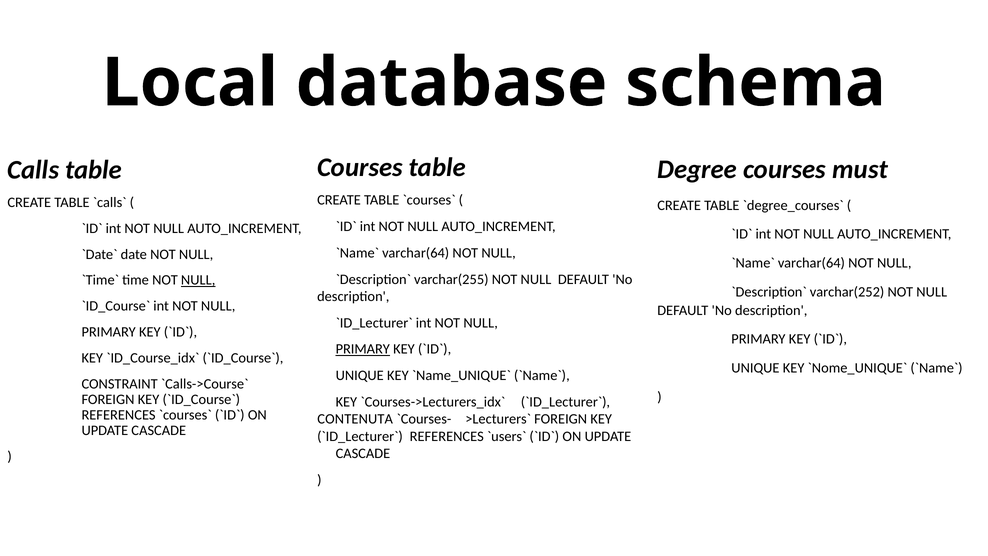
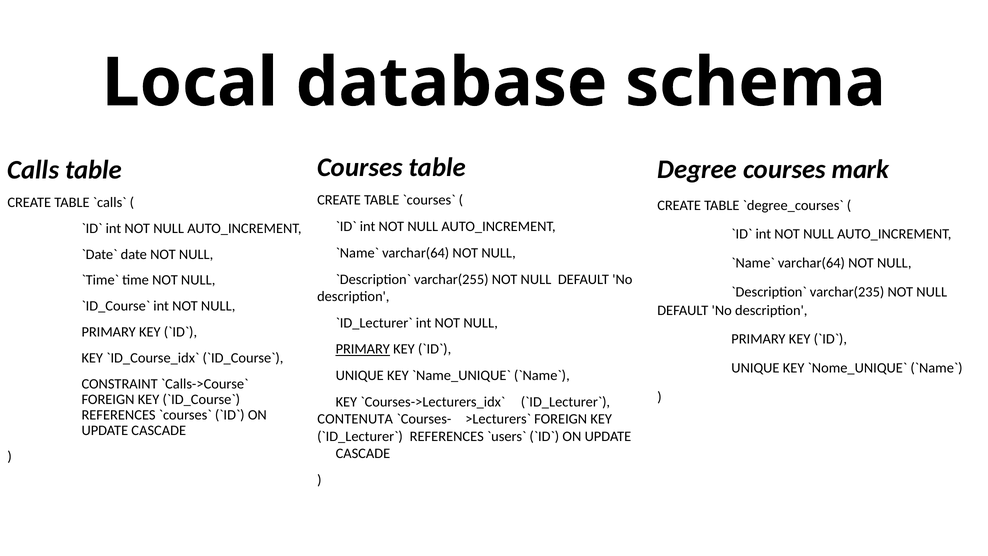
must: must -> mark
NULL at (198, 280) underline: present -> none
varchar(252: varchar(252 -> varchar(235
